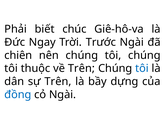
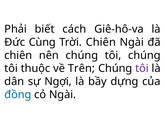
chúc: chúc -> cách
Ngay: Ngay -> Cùng
Trời Trước: Trước -> Chiên
tôi at (142, 69) colour: blue -> purple
sự Trên: Trên -> Ngợi
